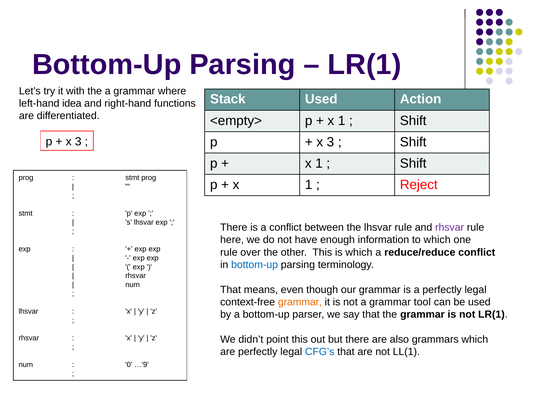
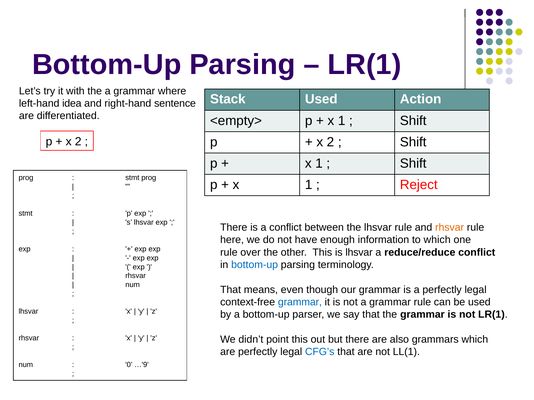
functions: functions -> sentence
3 at (330, 142): 3 -> 2
3 at (78, 142): 3 -> 2
rhsvar at (450, 228) colour: purple -> orange
is which: which -> lhsvar
grammar at (300, 302) colour: orange -> blue
grammar tool: tool -> rule
